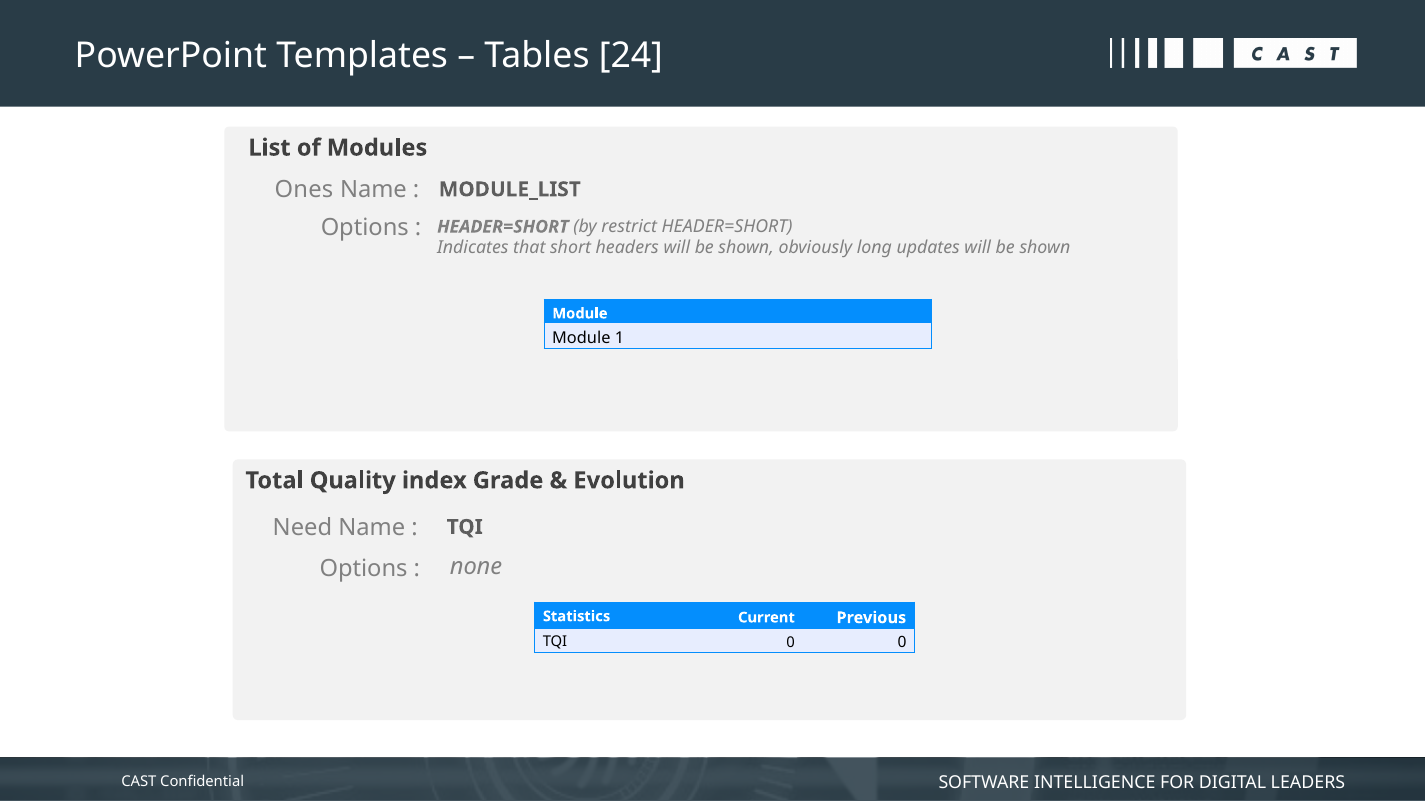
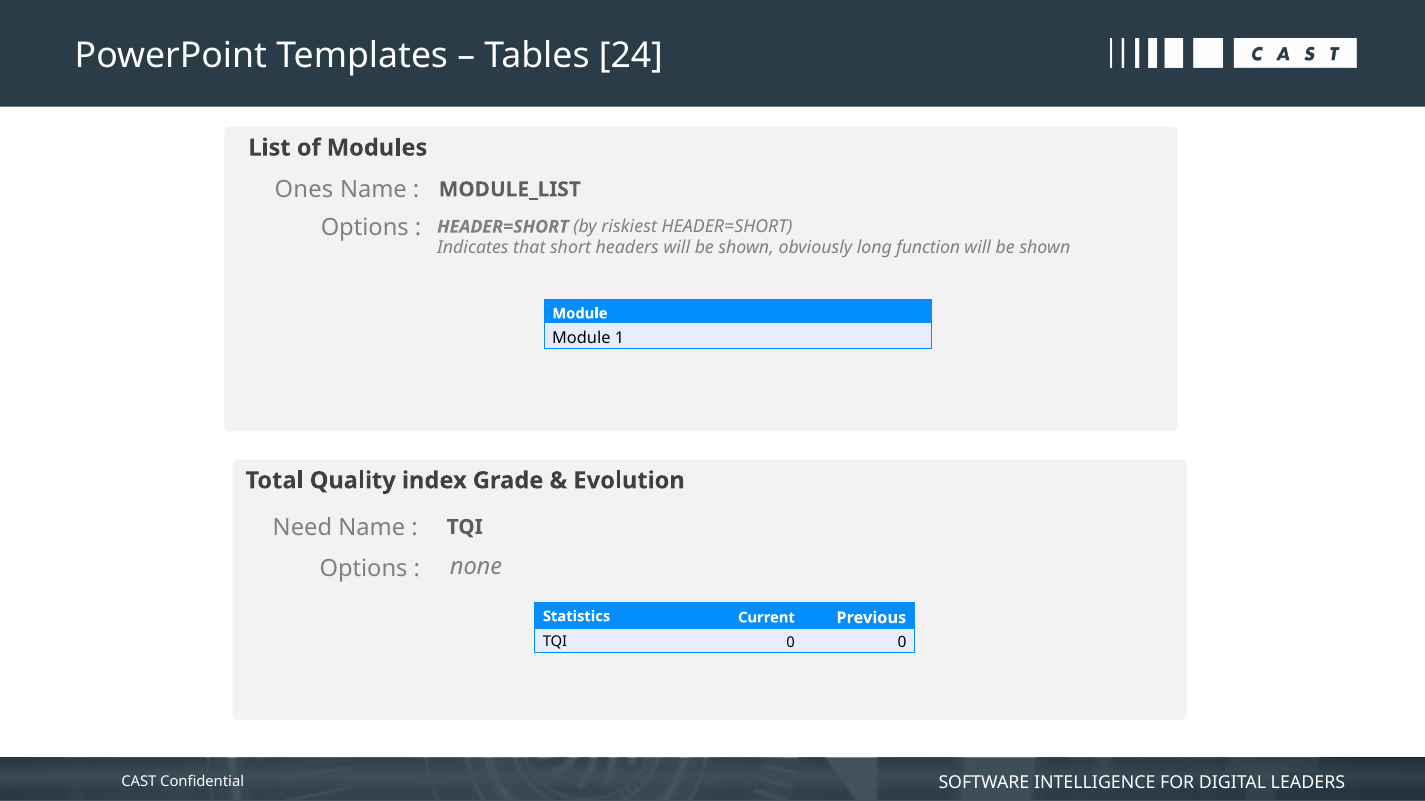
restrict: restrict -> riskiest
updates: updates -> function
